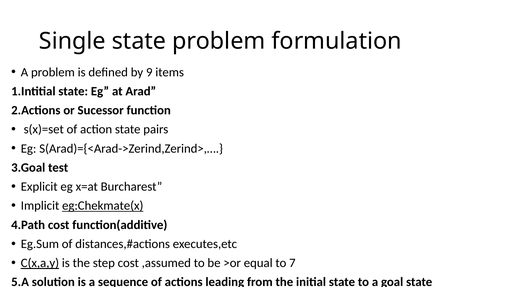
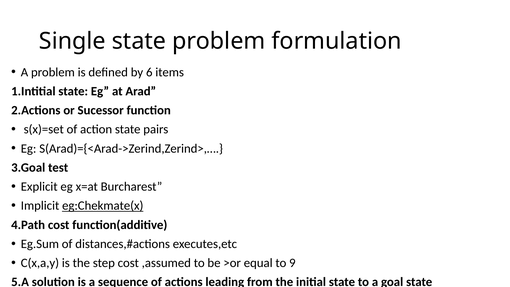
9: 9 -> 6
C(x,a,y underline: present -> none
7: 7 -> 9
